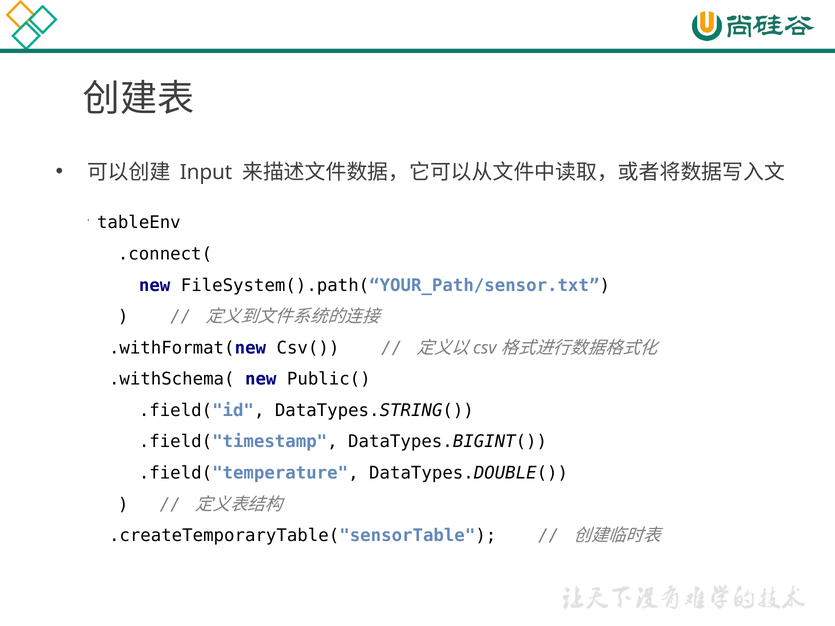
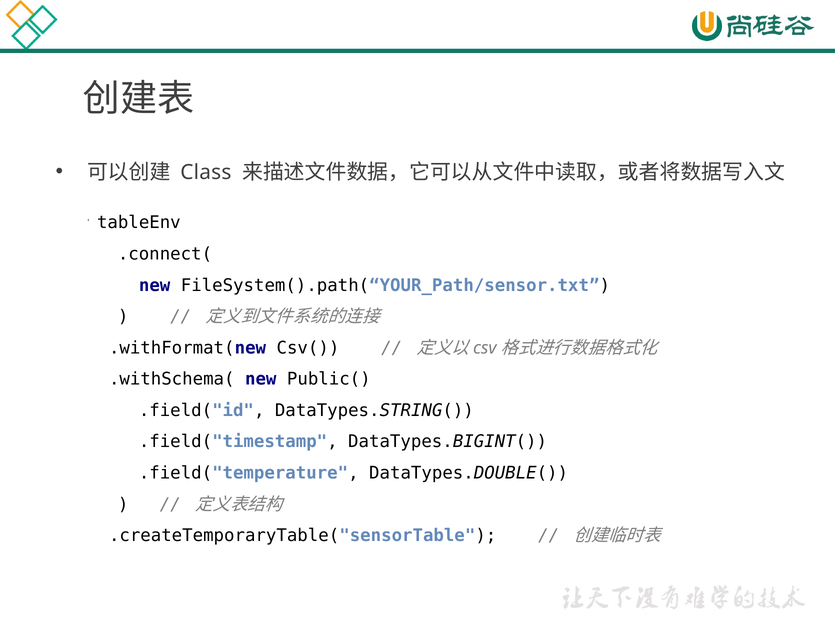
Input: Input -> Class
